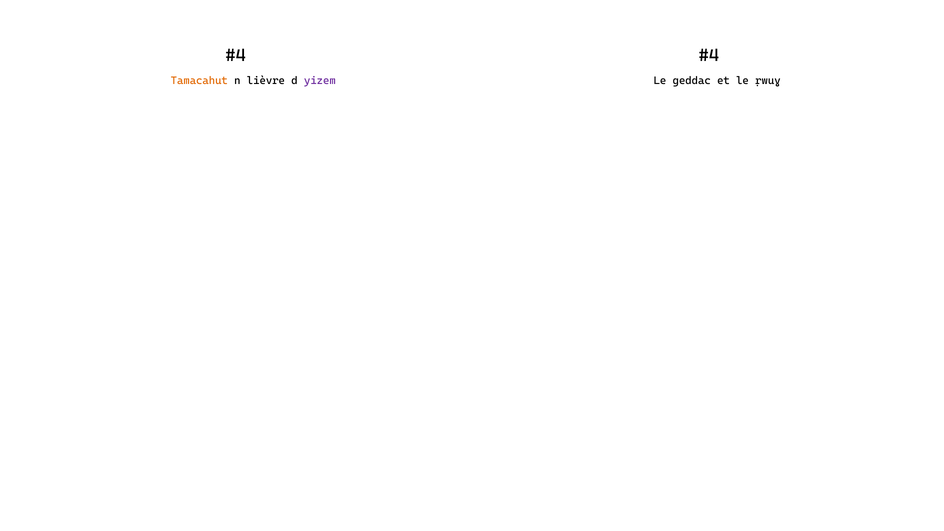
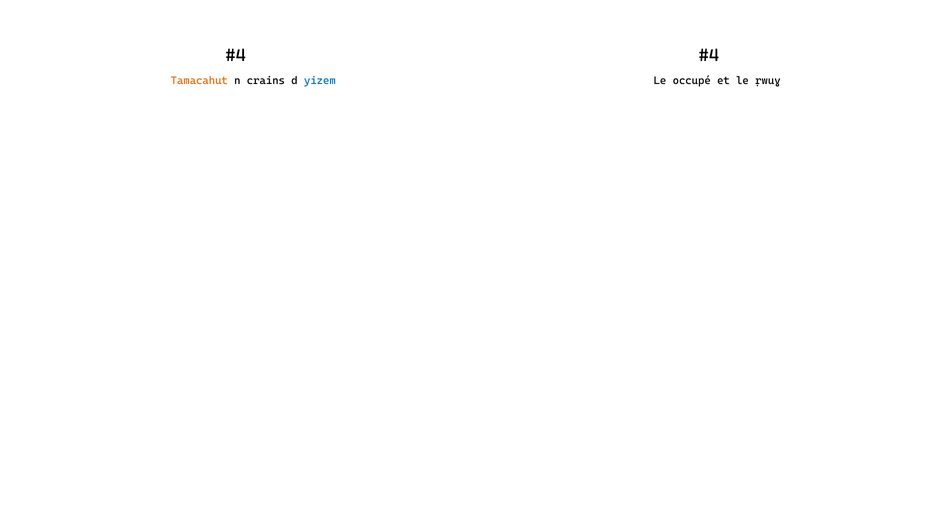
lièvre: lièvre -> crains
yizem colour: purple -> blue
geddac: geddac -> occupé
